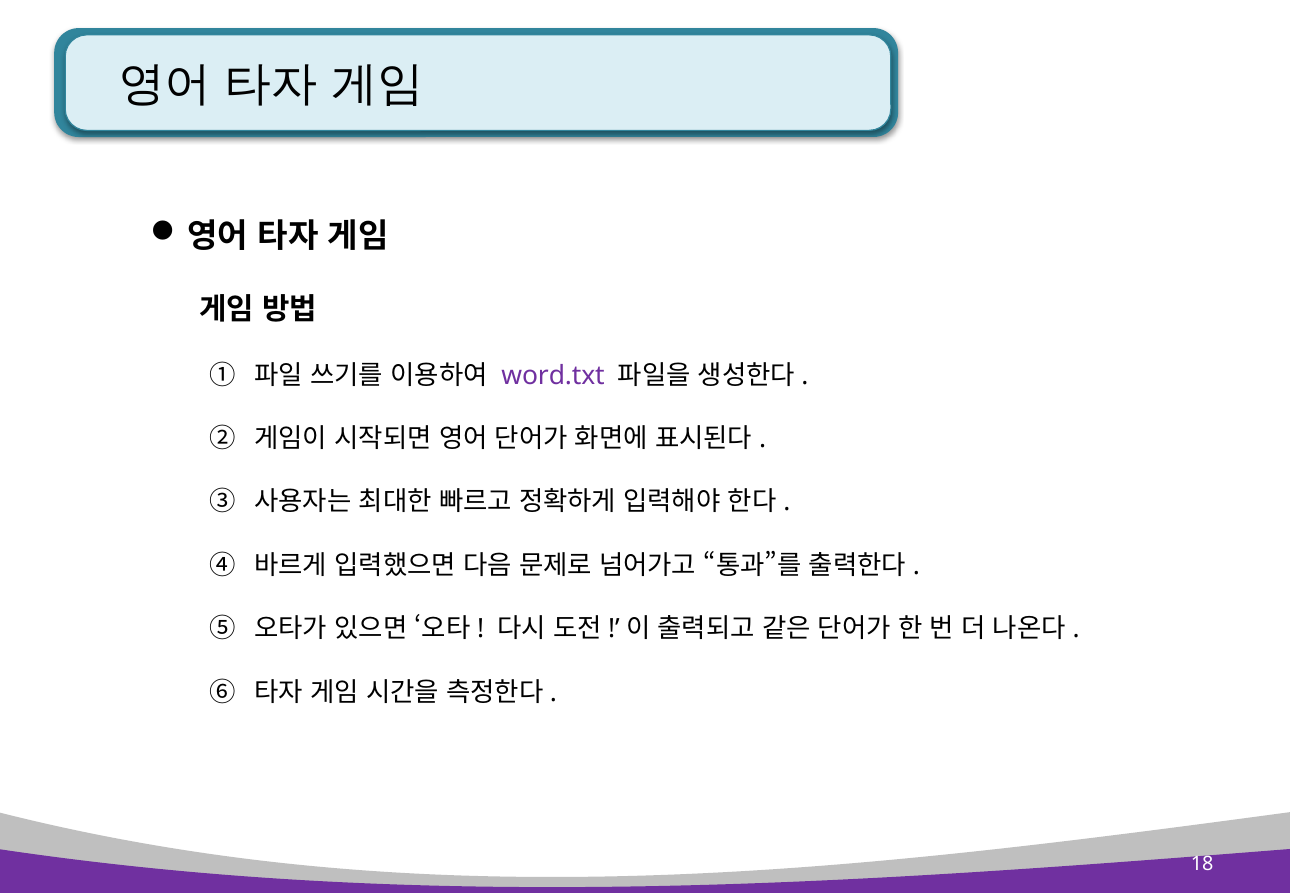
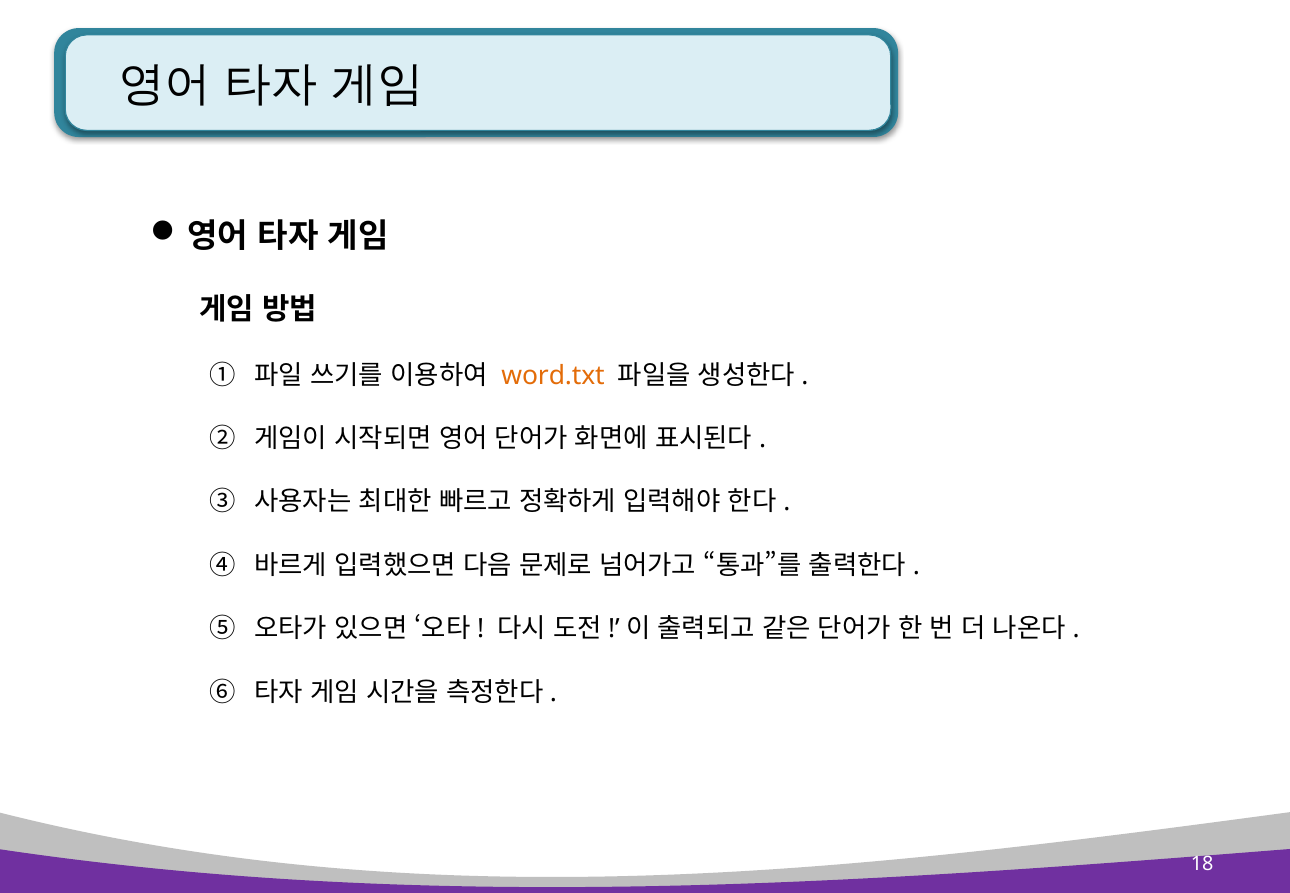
word.txt colour: purple -> orange
